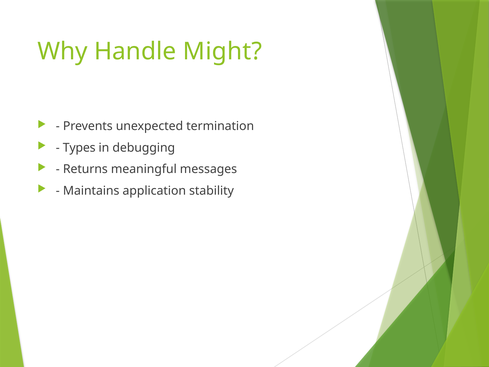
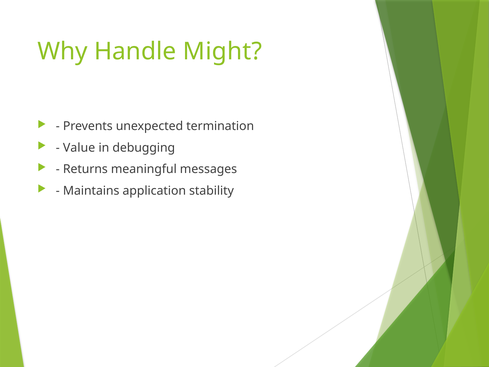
Types: Types -> Value
